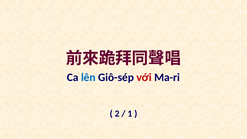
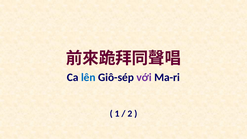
với colour: red -> purple
2: 2 -> 1
1: 1 -> 2
